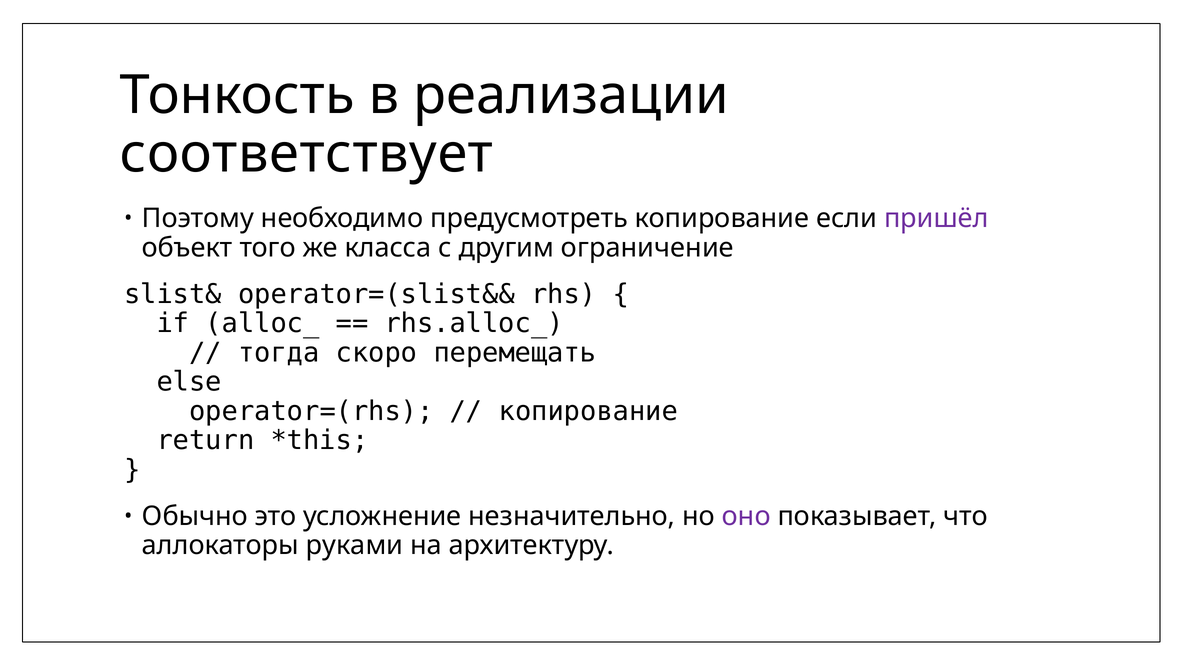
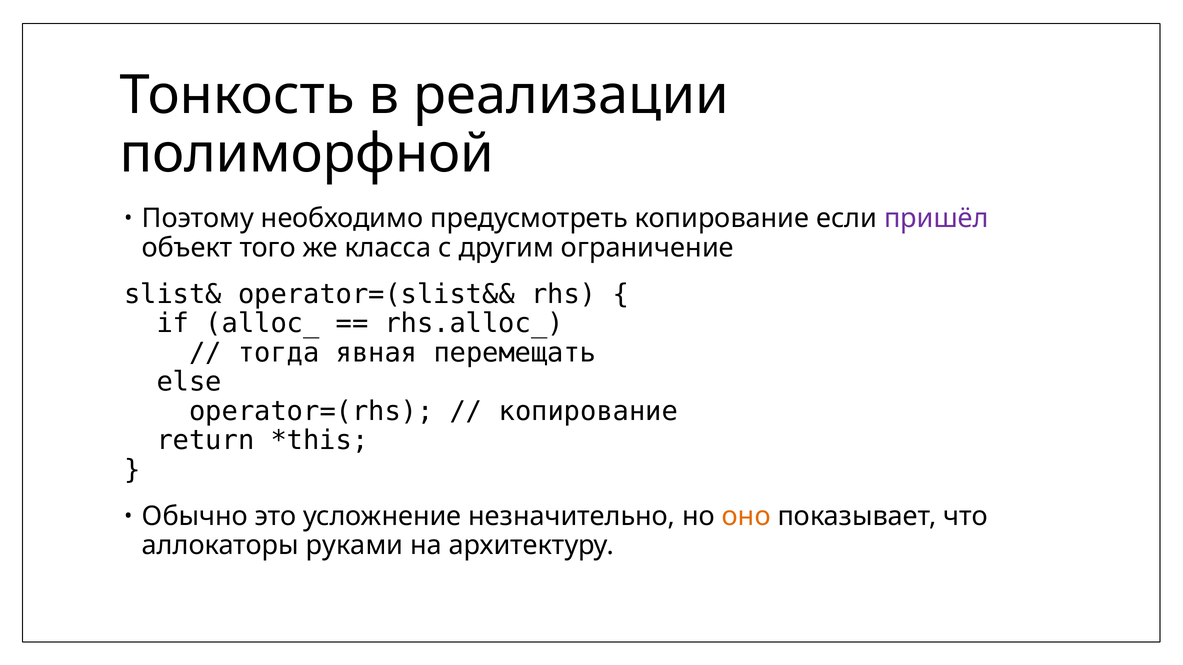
соответствует: соответствует -> полиморфной
скоро: скоро -> явная
оно colour: purple -> orange
